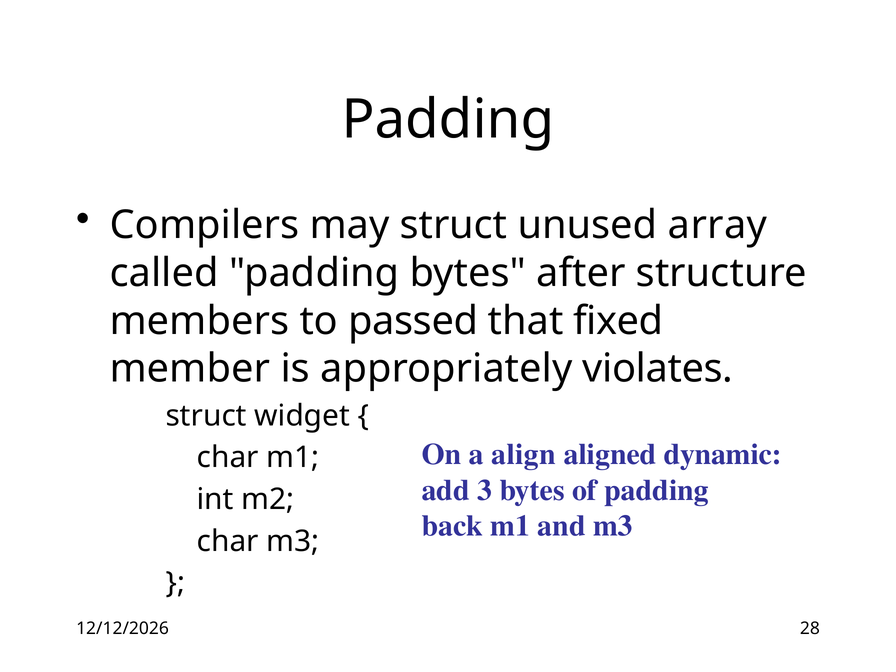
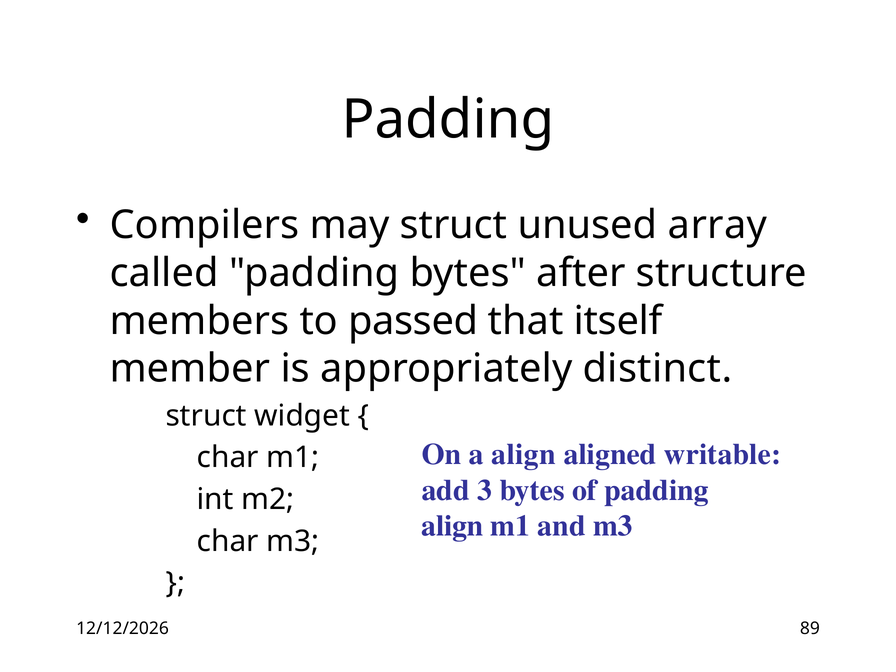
fixed: fixed -> itself
violates: violates -> distinct
dynamic: dynamic -> writable
back at (452, 526): back -> align
28: 28 -> 89
